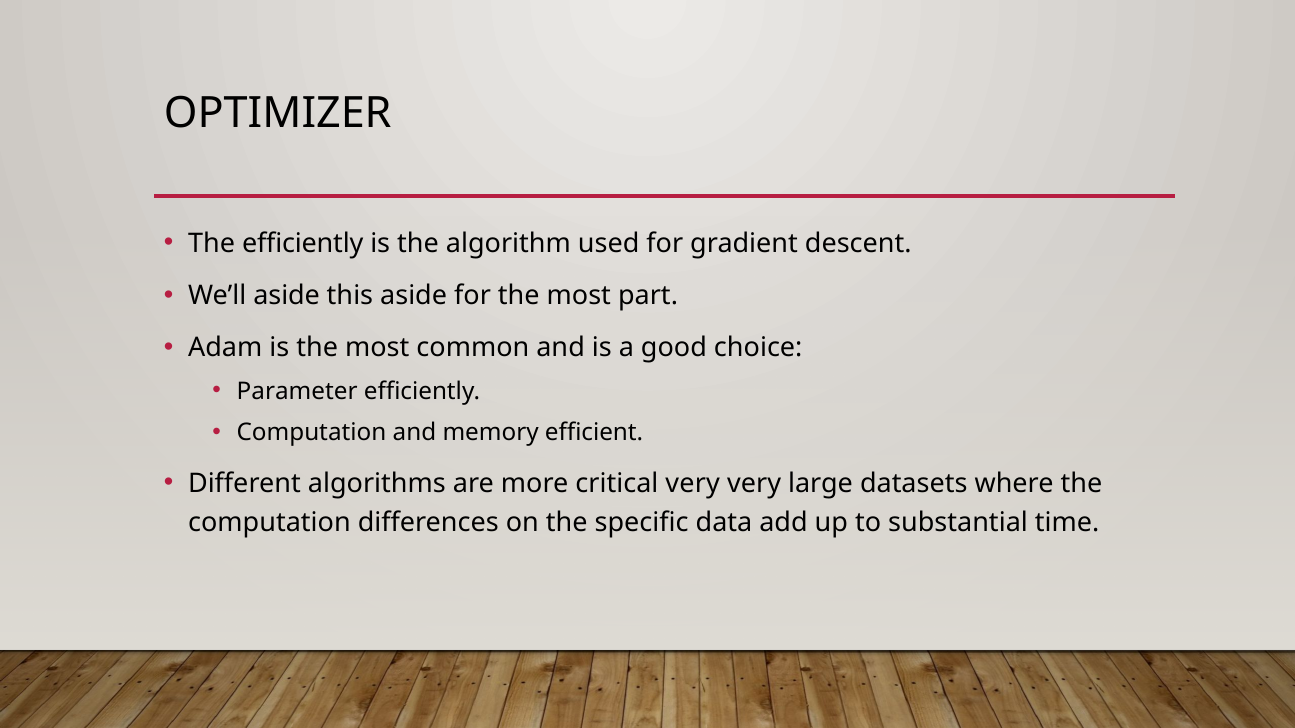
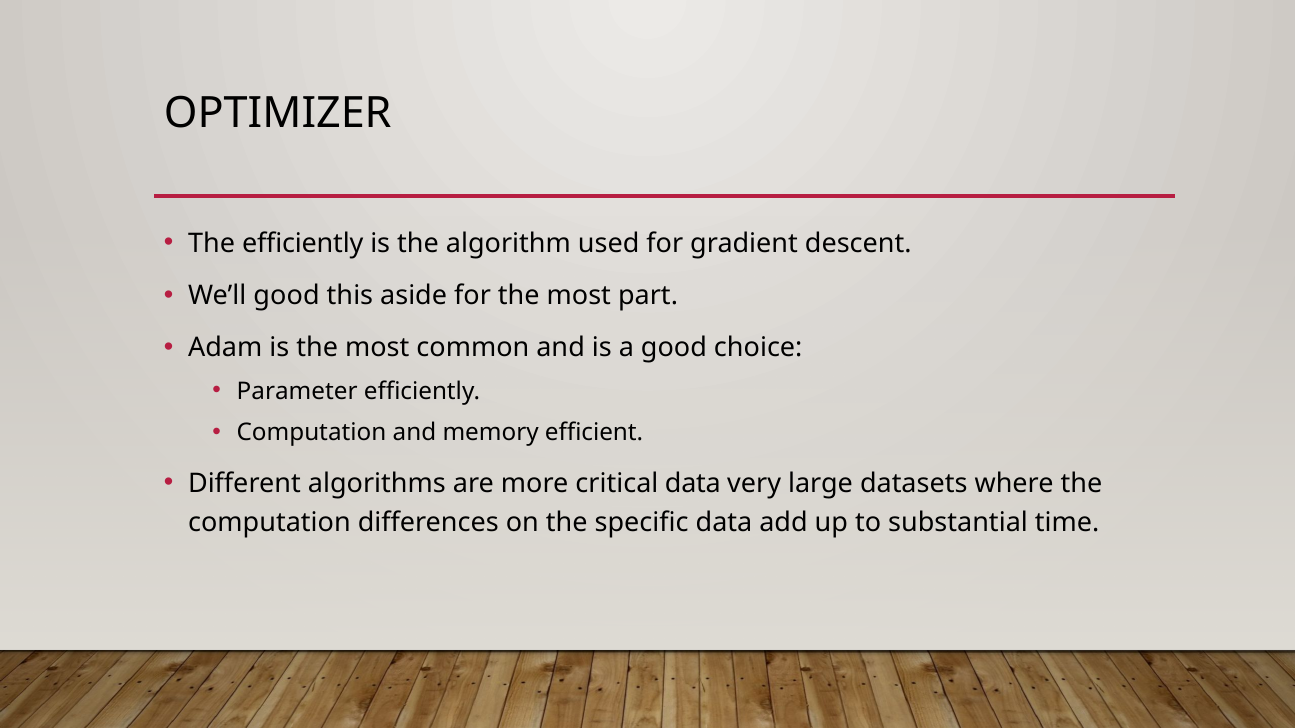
We’ll aside: aside -> good
critical very: very -> data
